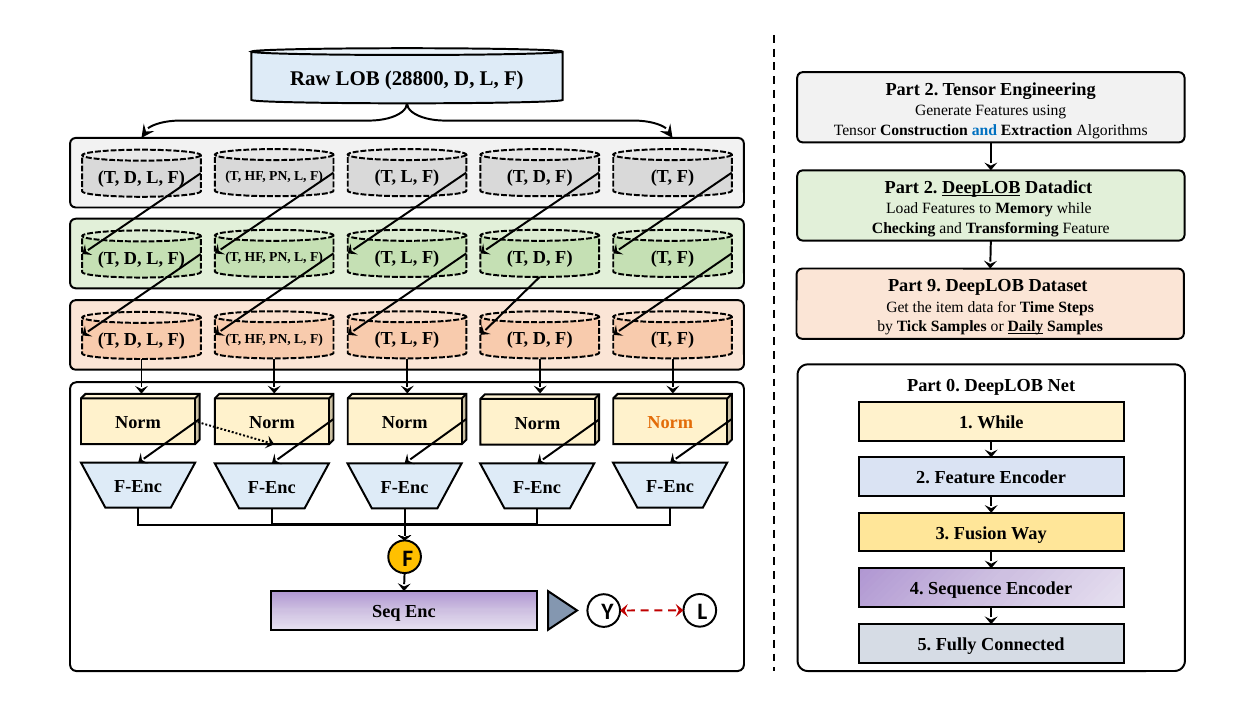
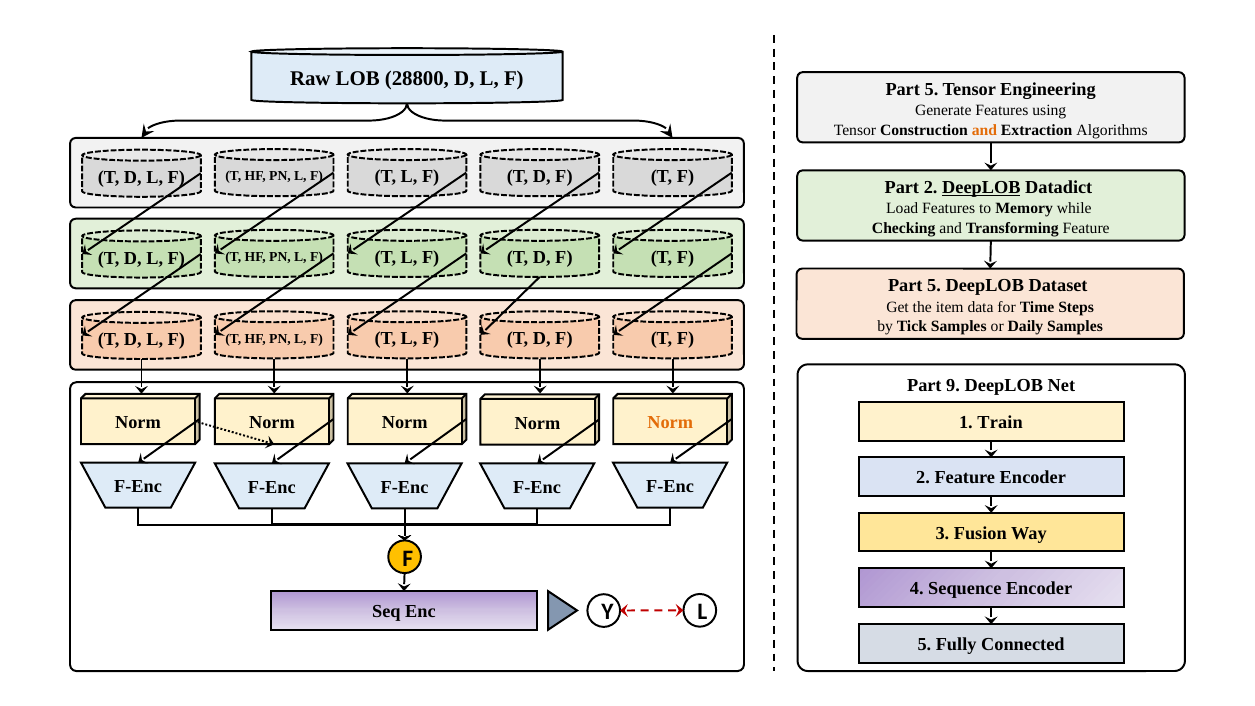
2 at (932, 89): 2 -> 5
and at (984, 130) colour: blue -> orange
9 at (934, 286): 9 -> 5
Daily underline: present -> none
0: 0 -> 9
1 While: While -> Train
